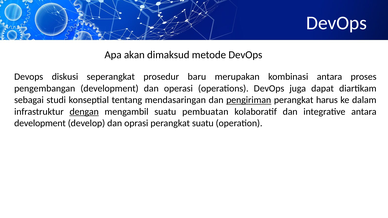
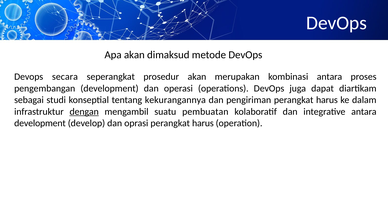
diskusi: diskusi -> secara
prosedur baru: baru -> akan
mendasaringan: mendasaringan -> kekurangannya
pengiriman underline: present -> none
oprasi perangkat suatu: suatu -> harus
